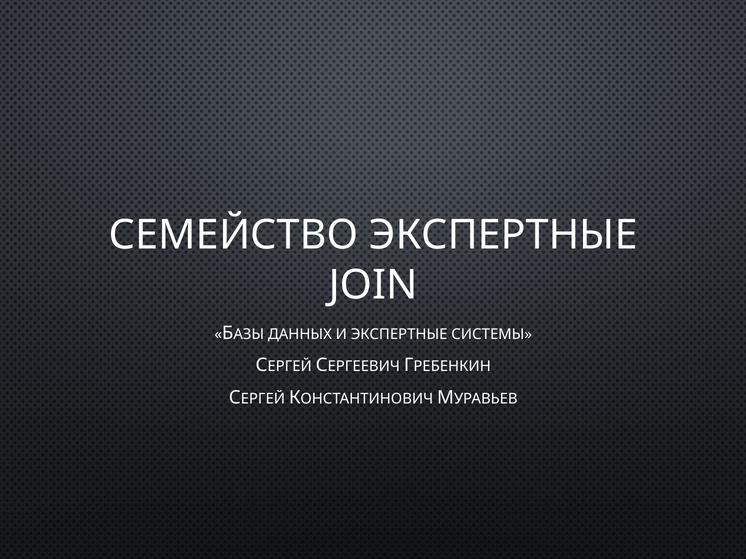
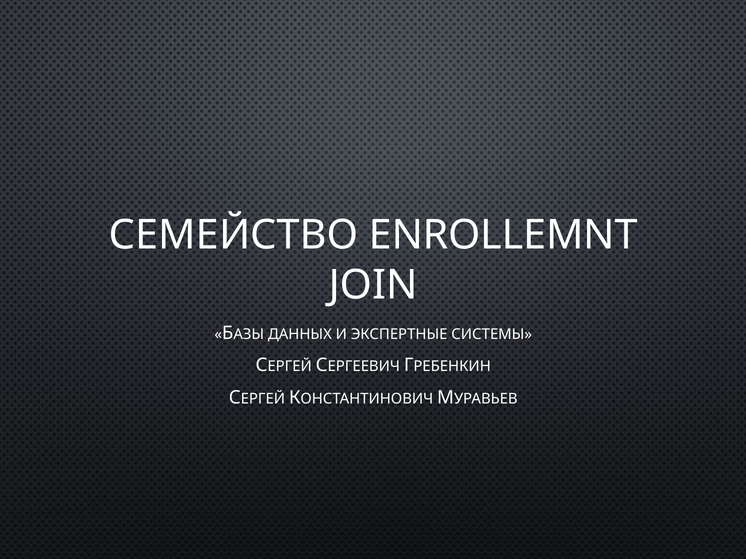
СЕМЕЙСТВО ЭКСПЕРТНЫЕ: ЭКСПЕРТНЫЕ -> ENROLLEMNT
